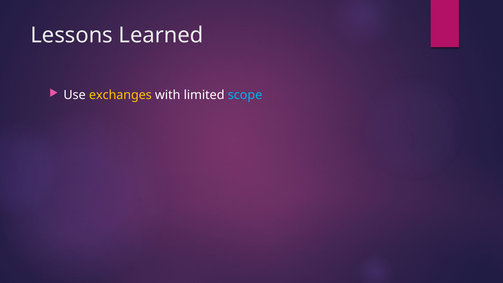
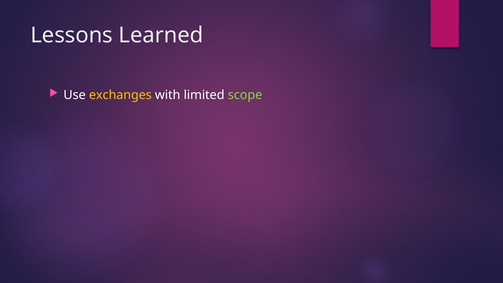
scope colour: light blue -> light green
